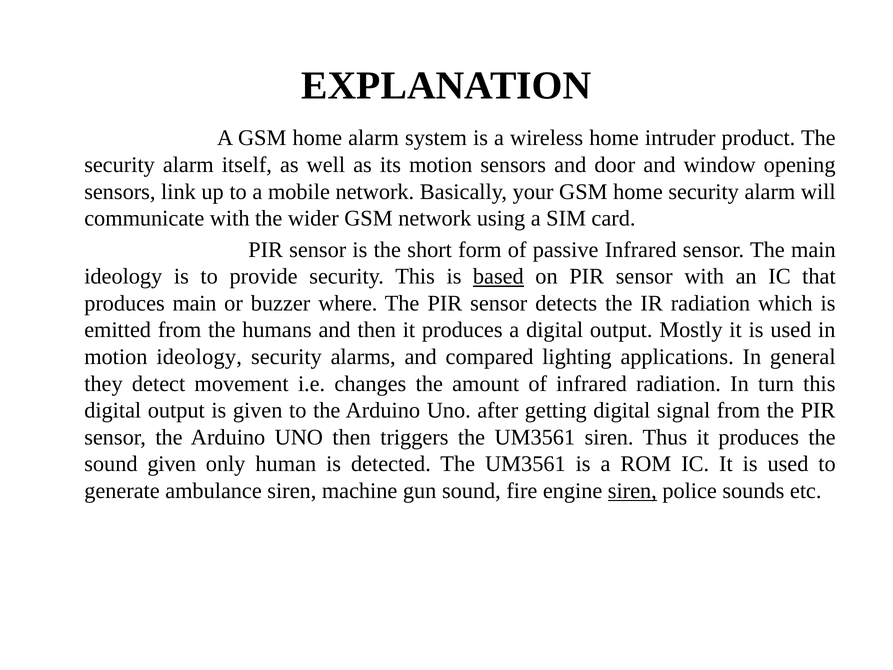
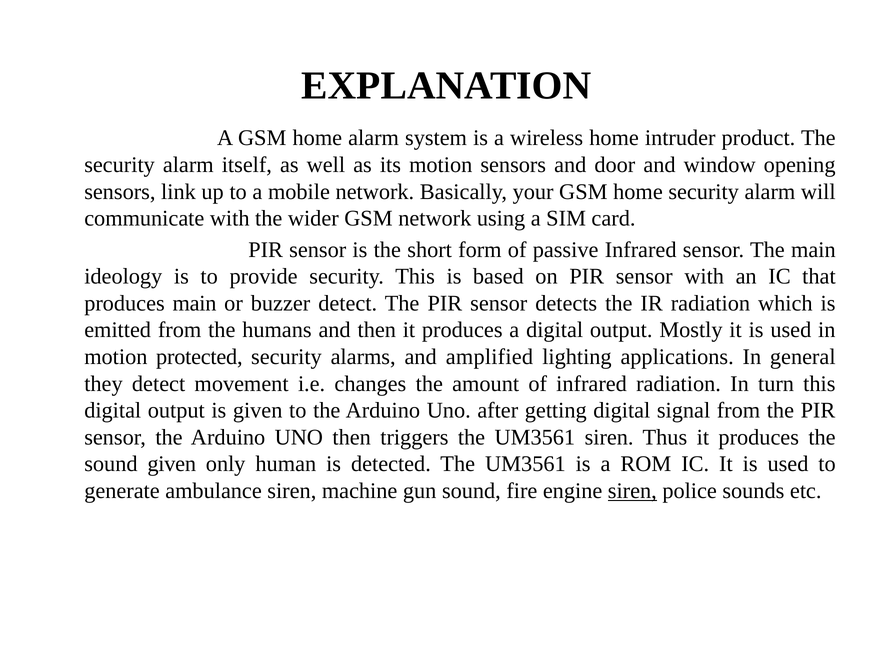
based underline: present -> none
buzzer where: where -> detect
motion ideology: ideology -> protected
compared: compared -> amplified
